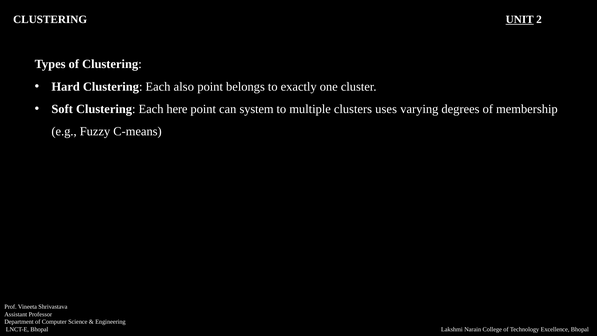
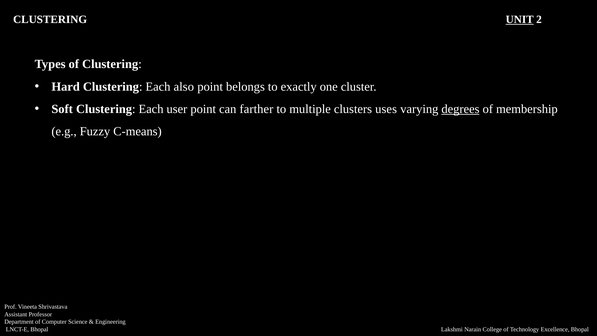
here: here -> user
system: system -> farther
degrees underline: none -> present
